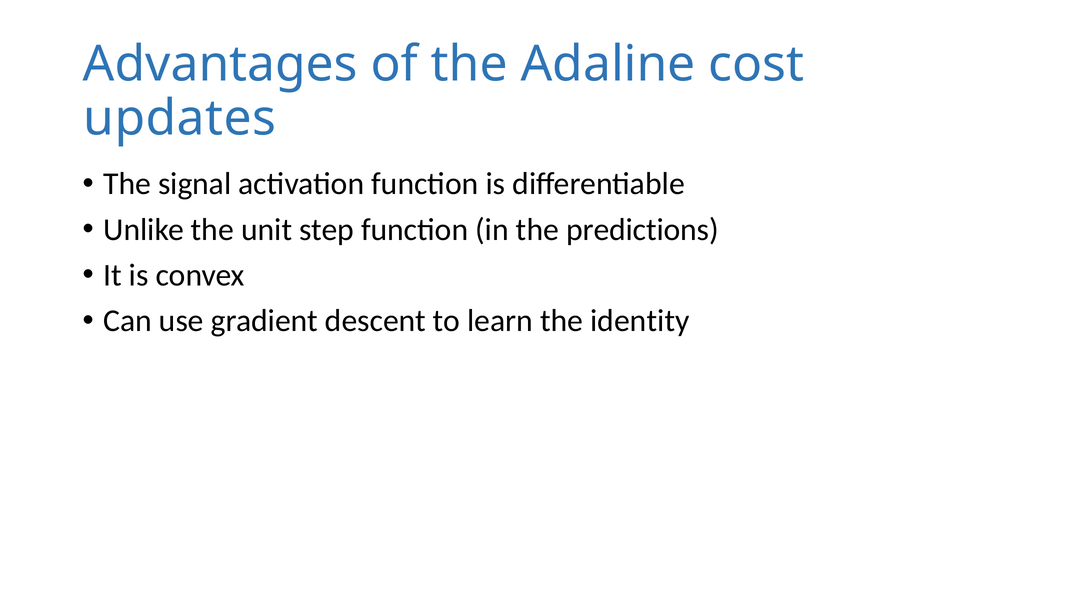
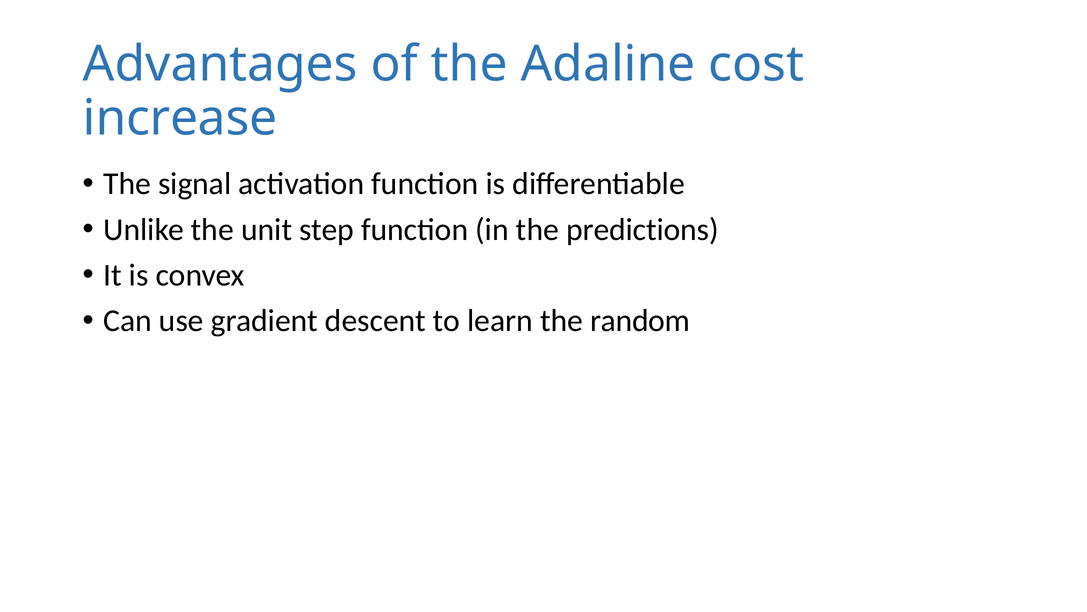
updates: updates -> increase
identity: identity -> random
